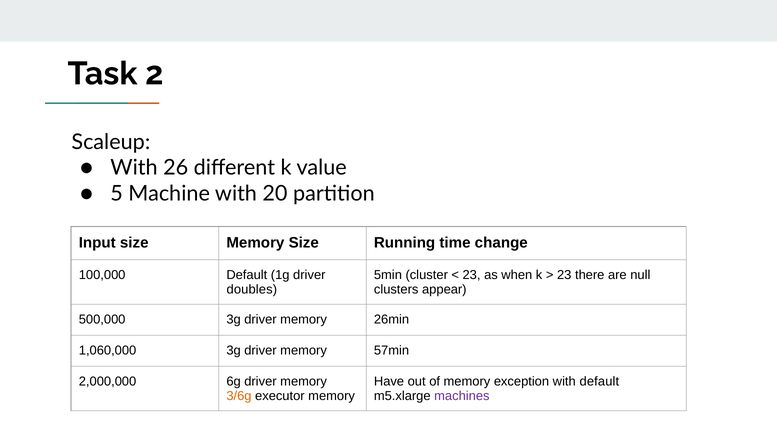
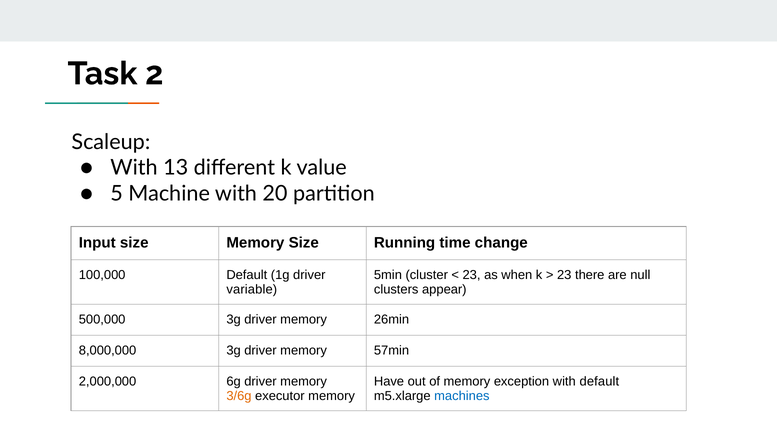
26: 26 -> 13
doubles: doubles -> variable
1,060,000: 1,060,000 -> 8,000,000
machines colour: purple -> blue
